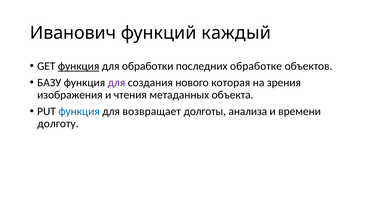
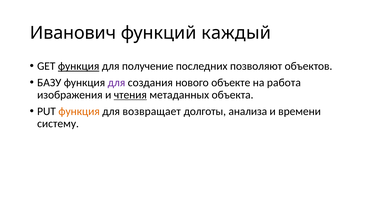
обработки: обработки -> получение
обработке: обработке -> позволяют
которая: которая -> объекте
зрения: зрения -> работа
чтения underline: none -> present
функция at (79, 111) colour: blue -> orange
долготу: долготу -> систему
